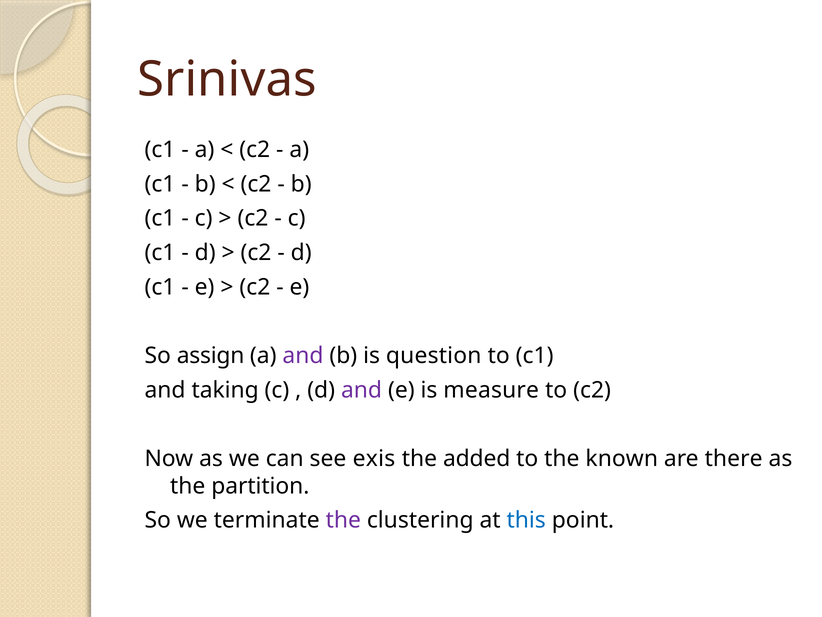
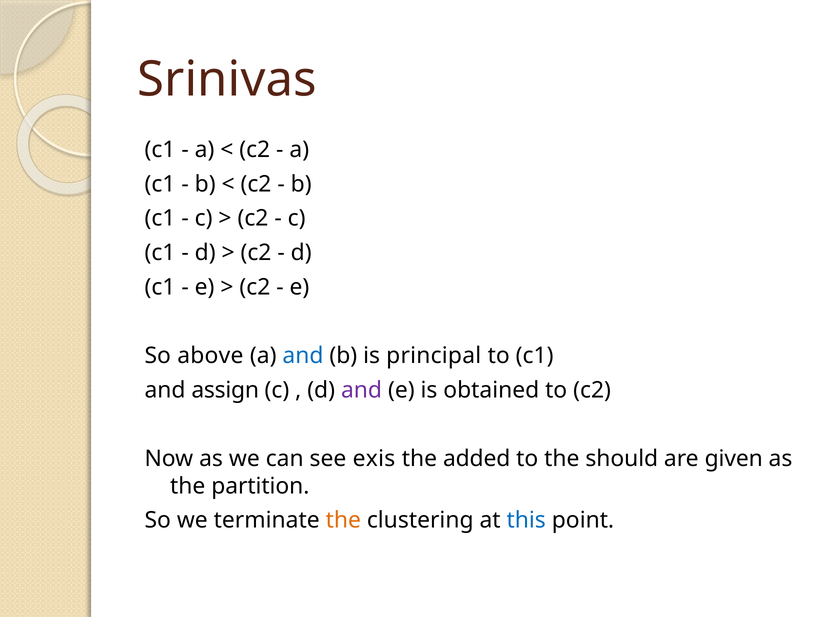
assign: assign -> above
and at (303, 355) colour: purple -> blue
question: question -> principal
taking: taking -> assign
measure: measure -> obtained
known: known -> should
there: there -> given
the at (343, 520) colour: purple -> orange
